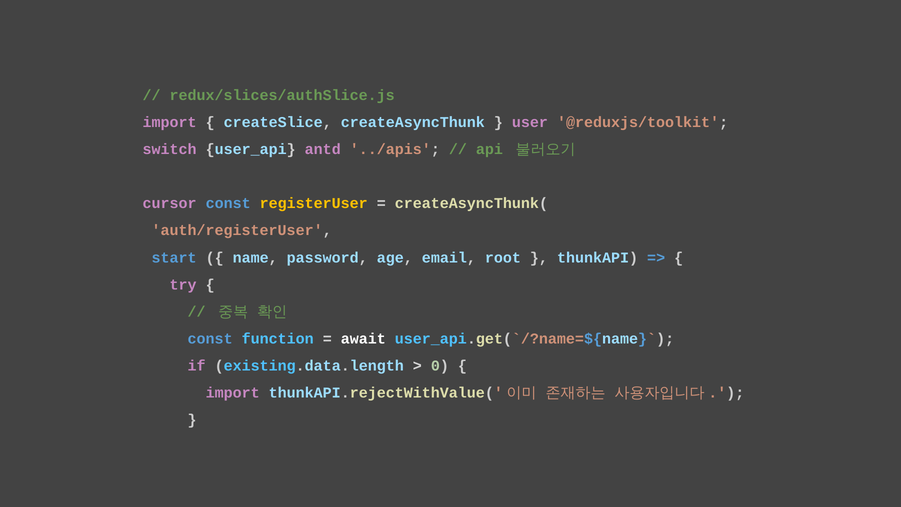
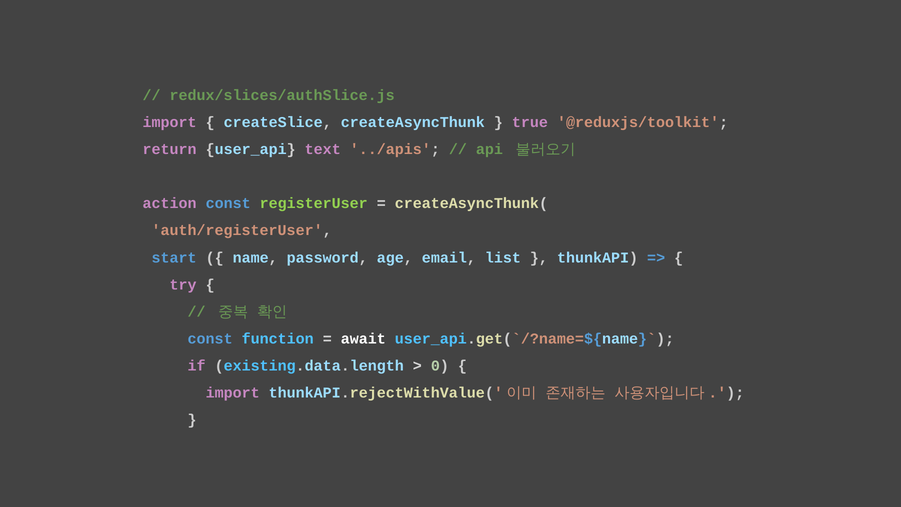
user: user -> true
switch: switch -> return
antd: antd -> text
cursor: cursor -> action
registerUser colour: yellow -> light green
root: root -> list
